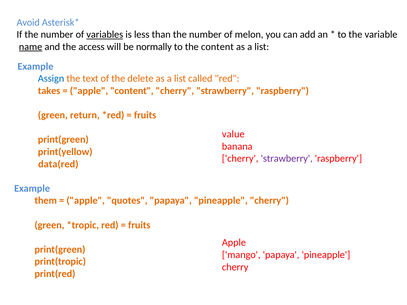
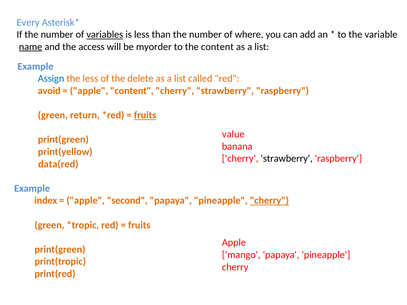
Avoid: Avoid -> Every
melon: melon -> where
normally: normally -> myorder
the text: text -> less
takes: takes -> avoid
fruits at (145, 115) underline: none -> present
strawberry at (287, 159) colour: purple -> black
them: them -> index
quotes: quotes -> second
cherry at (269, 201) underline: none -> present
